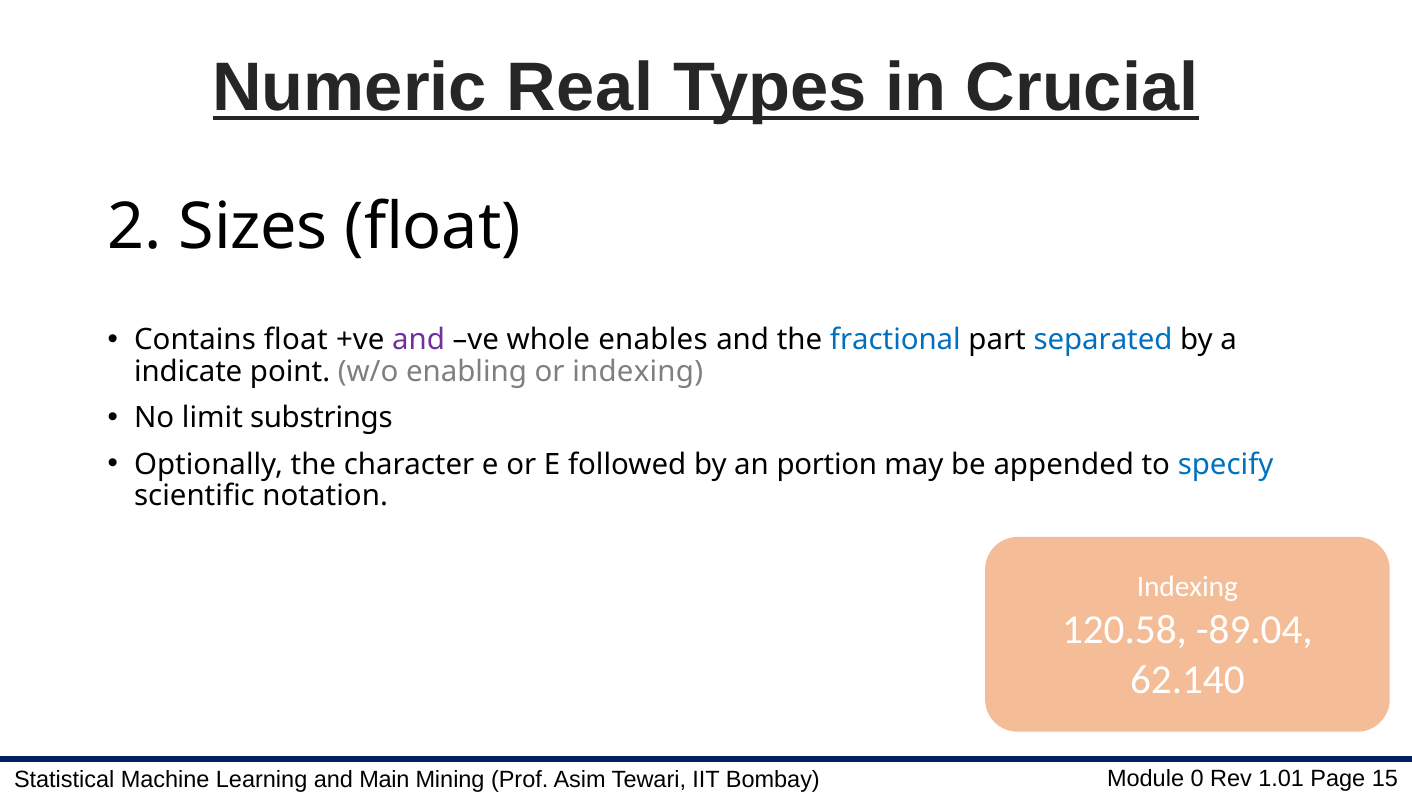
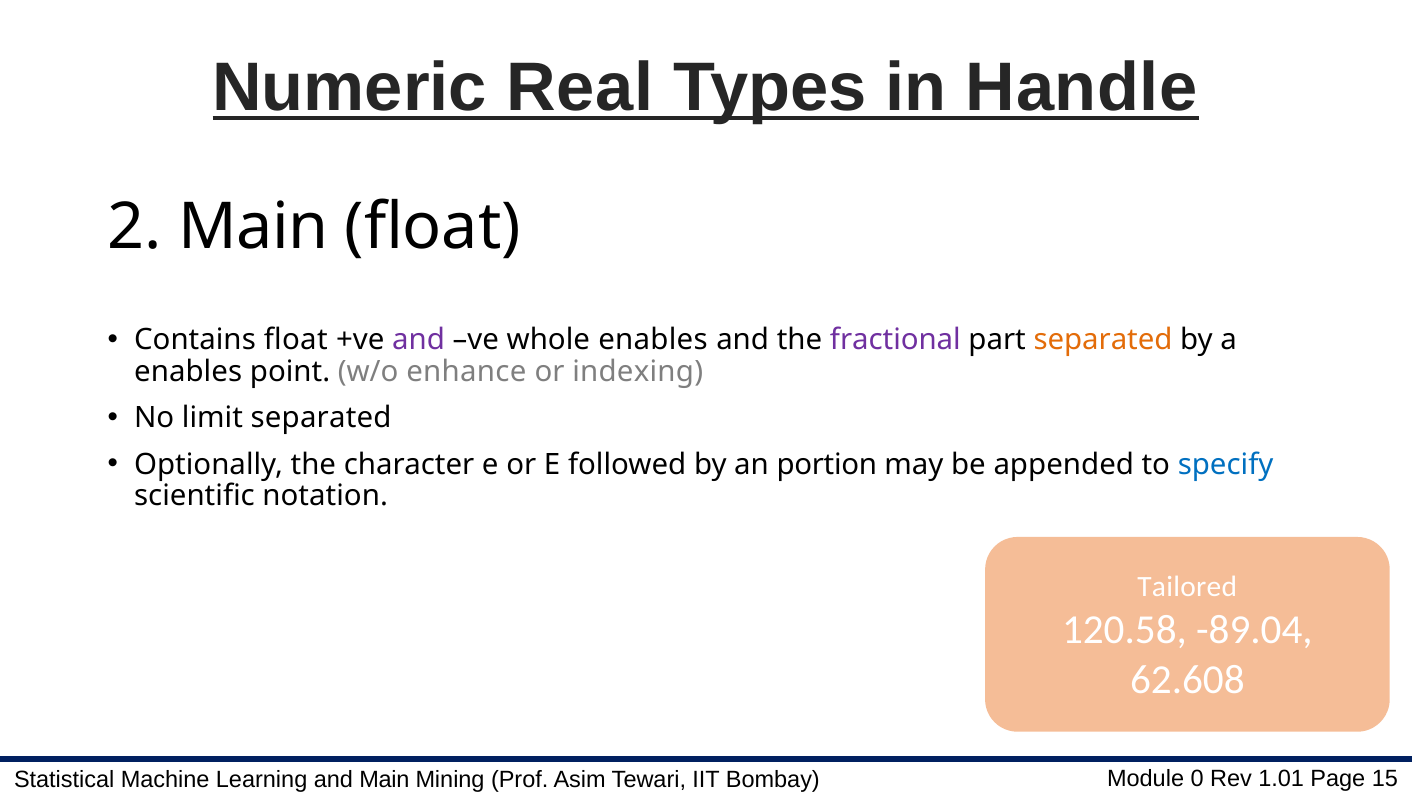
Crucial: Crucial -> Handle
2 Sizes: Sizes -> Main
fractional colour: blue -> purple
separated at (1103, 340) colour: blue -> orange
indicate at (188, 372): indicate -> enables
enabling: enabling -> enhance
limit substrings: substrings -> separated
Indexing at (1187, 587): Indexing -> Tailored
62.140: 62.140 -> 62.608
